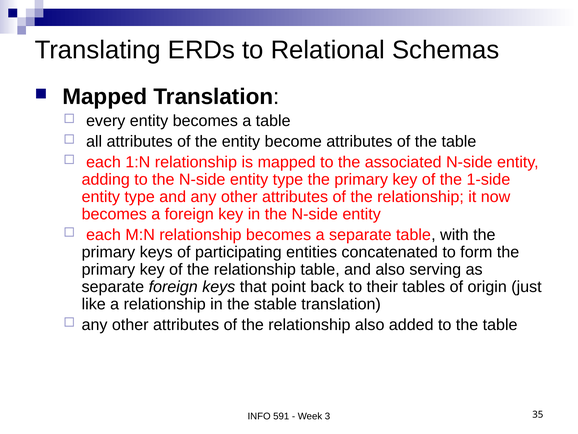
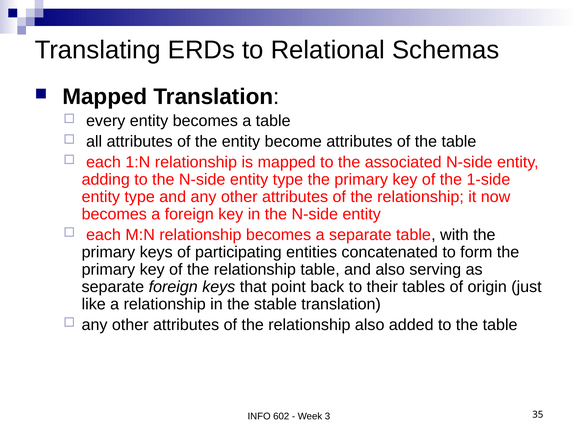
591: 591 -> 602
